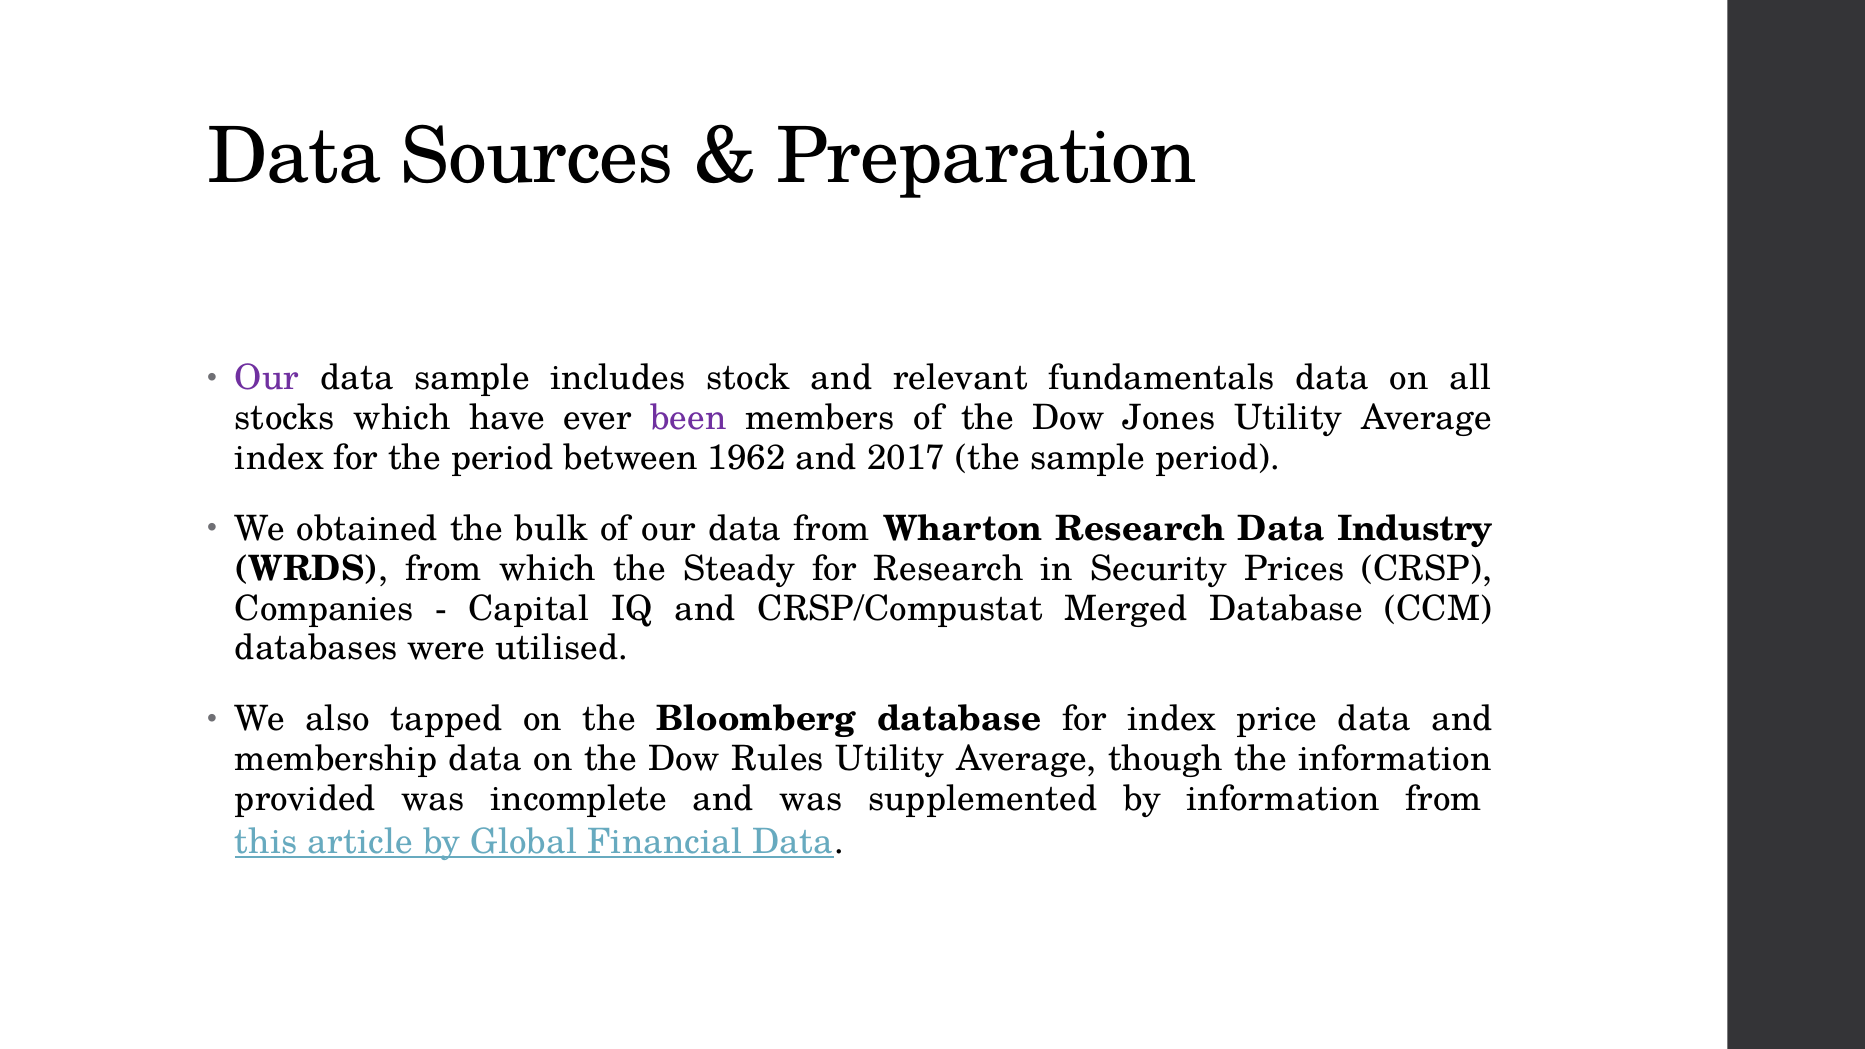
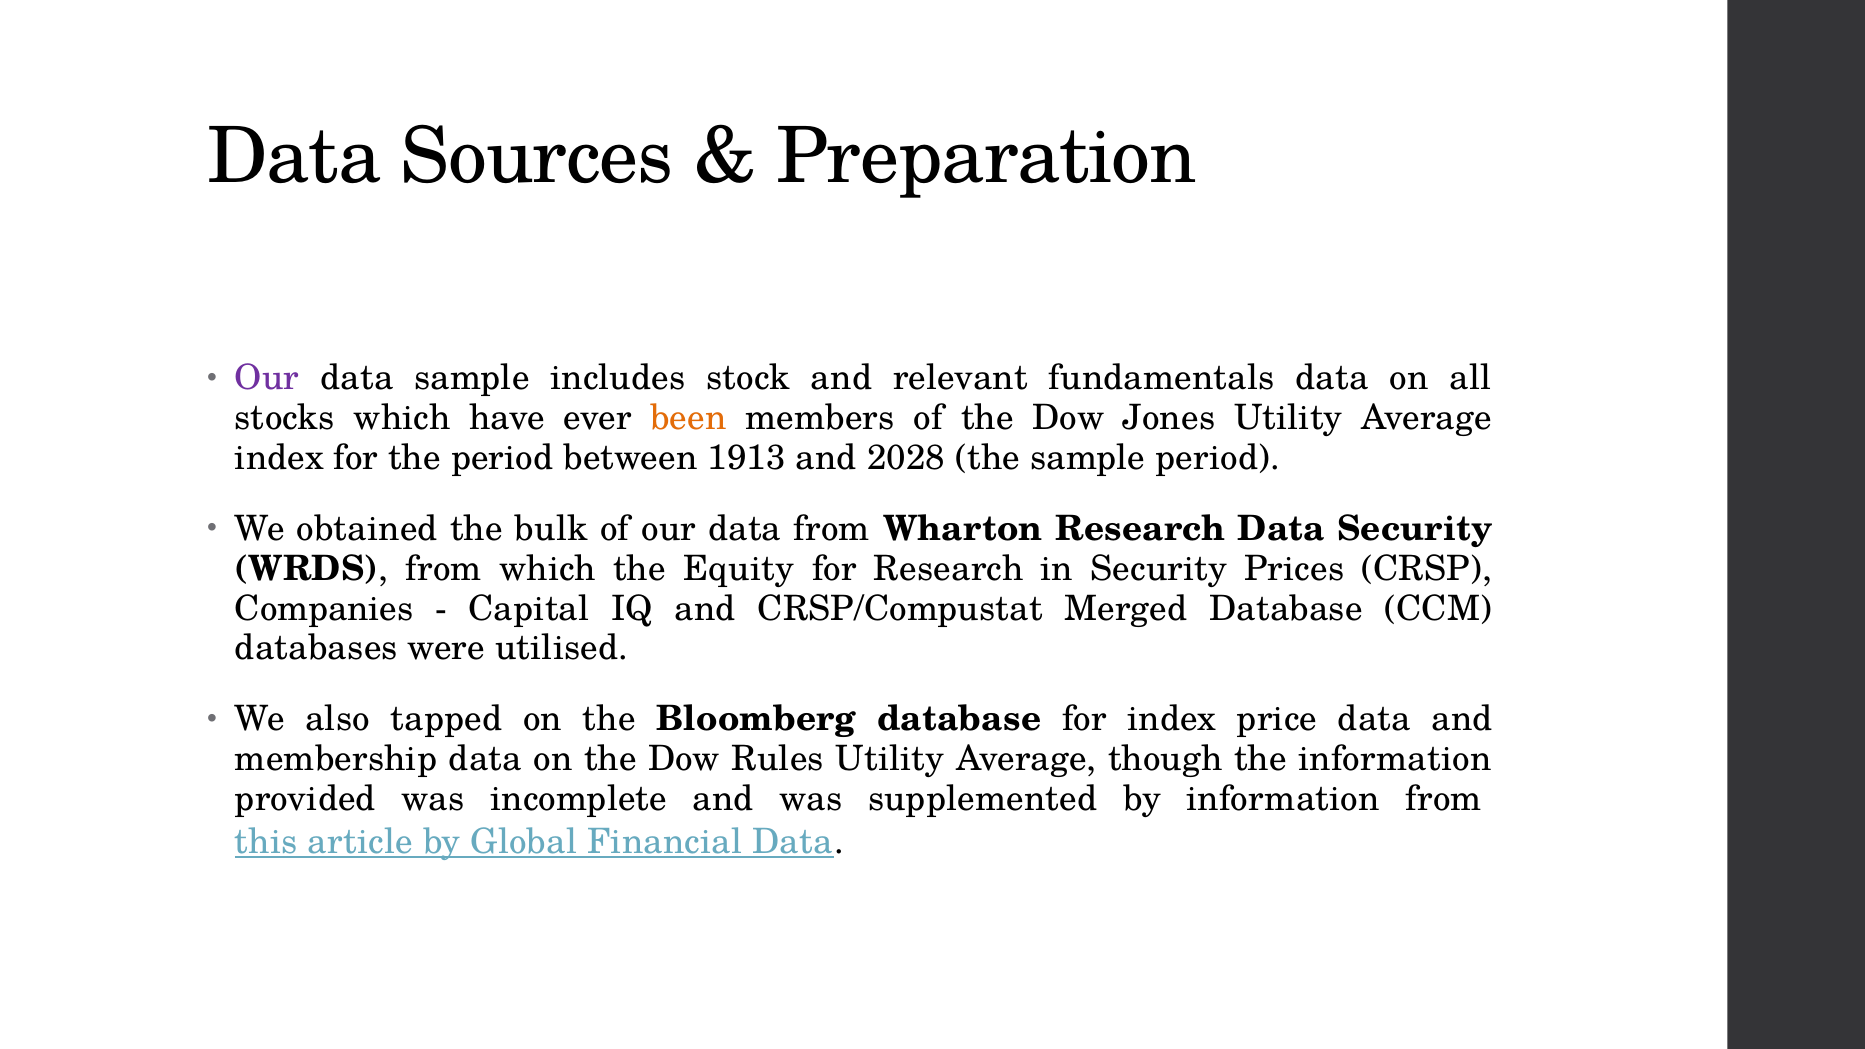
been colour: purple -> orange
1962: 1962 -> 1913
2017: 2017 -> 2028
Data Industry: Industry -> Security
Steady: Steady -> Equity
